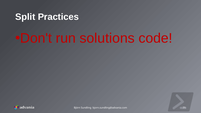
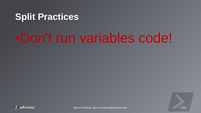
solutions: solutions -> variables
